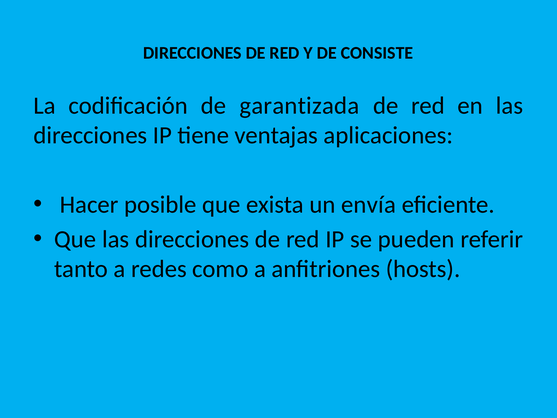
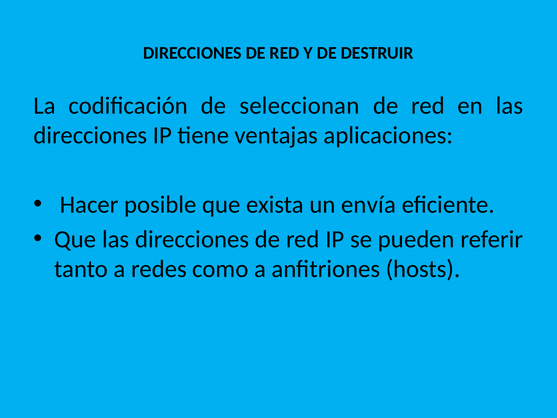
CONSISTE: CONSISTE -> DESTRUIR
garantizada: garantizada -> seleccionan
